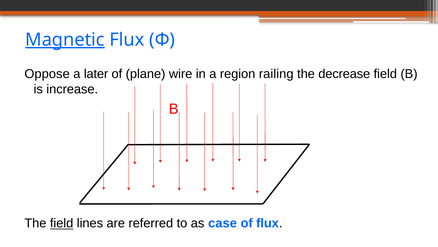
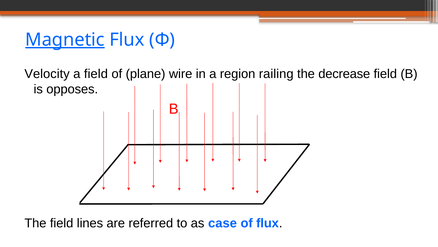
Oppose: Oppose -> Velocity
a later: later -> field
increase: increase -> opposes
field at (62, 223) underline: present -> none
